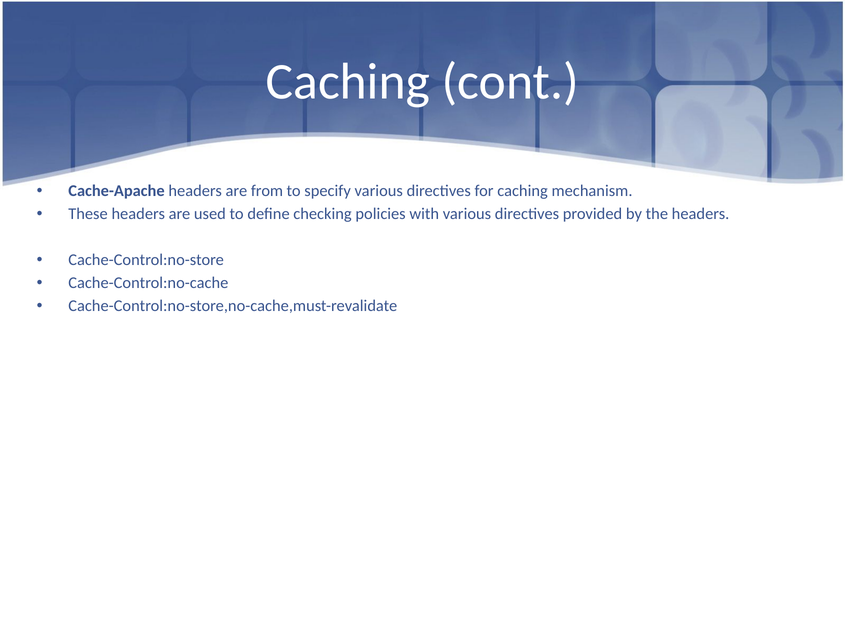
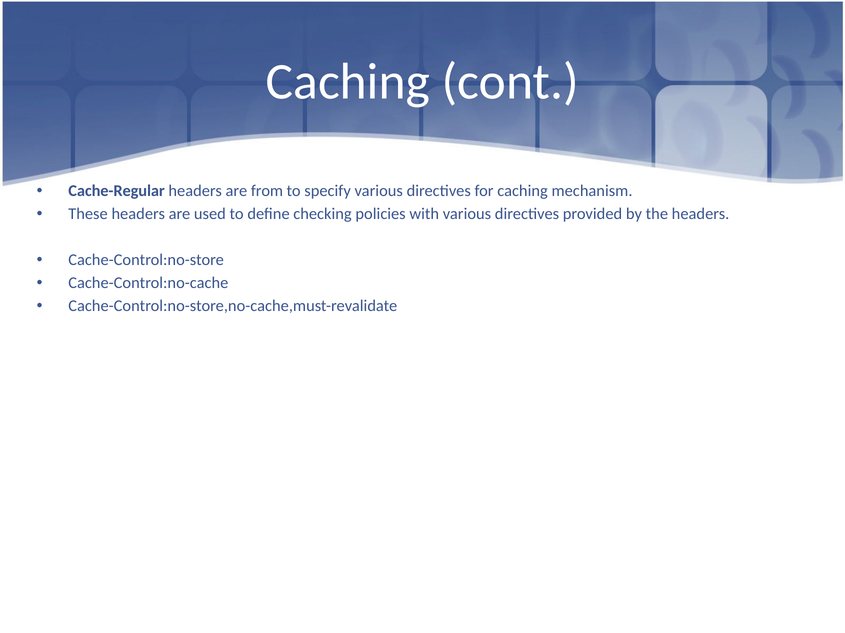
Cache-Apache: Cache-Apache -> Cache-Regular
